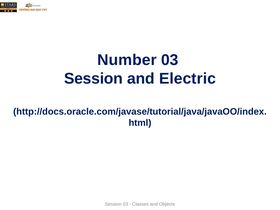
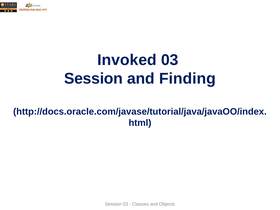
Number: Number -> Invoked
Electric: Electric -> Finding
